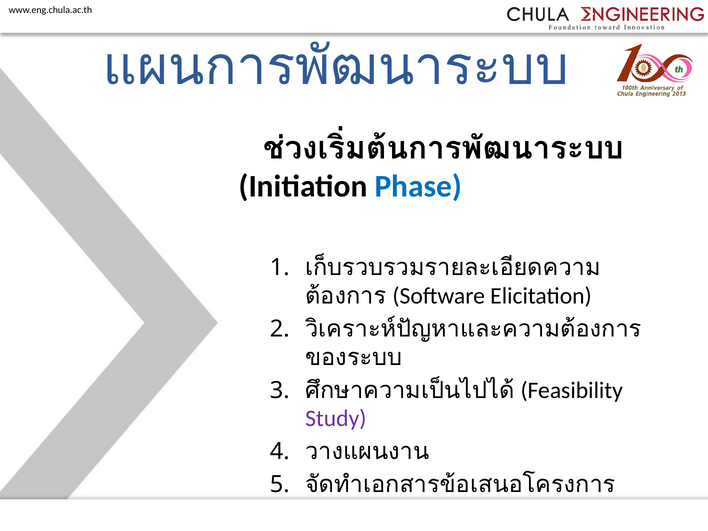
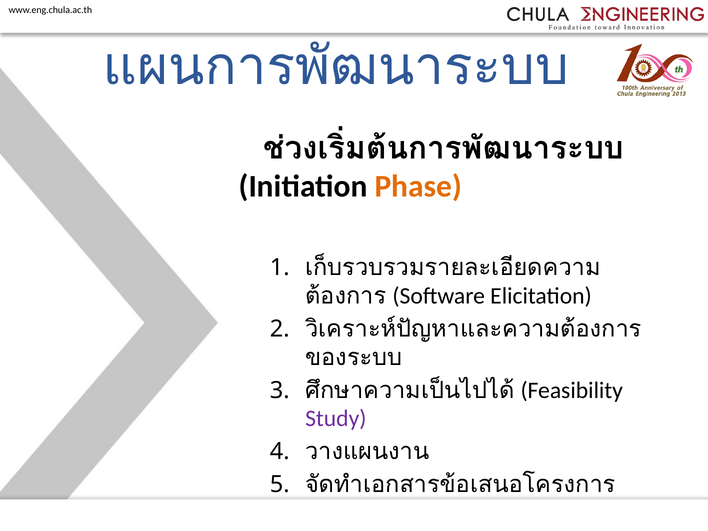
Phase colour: blue -> orange
